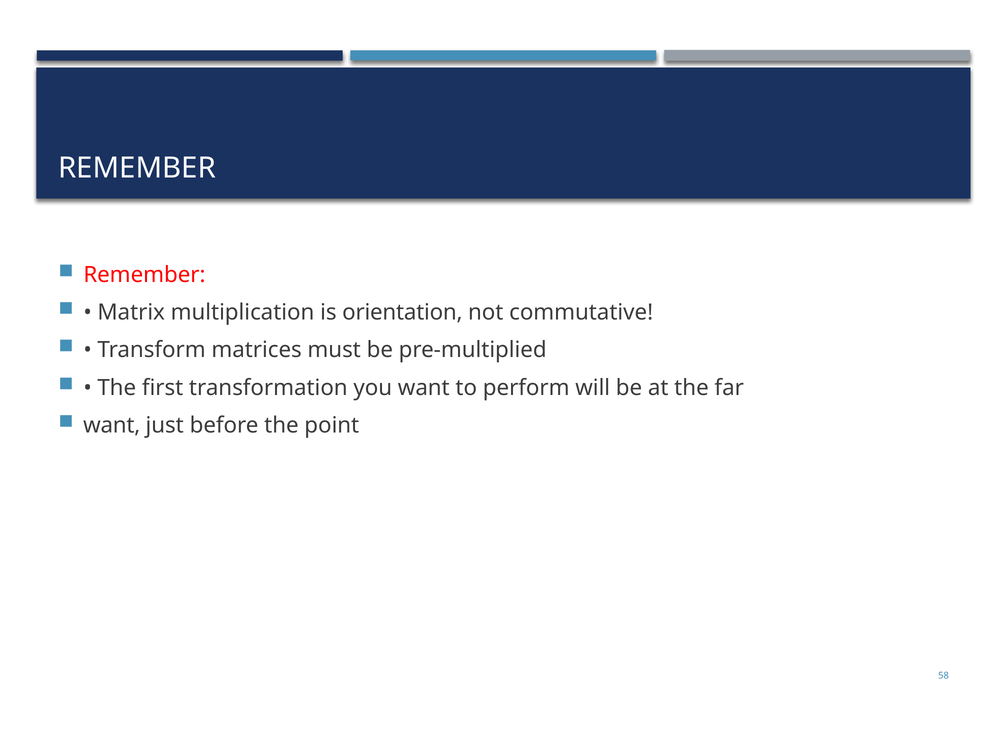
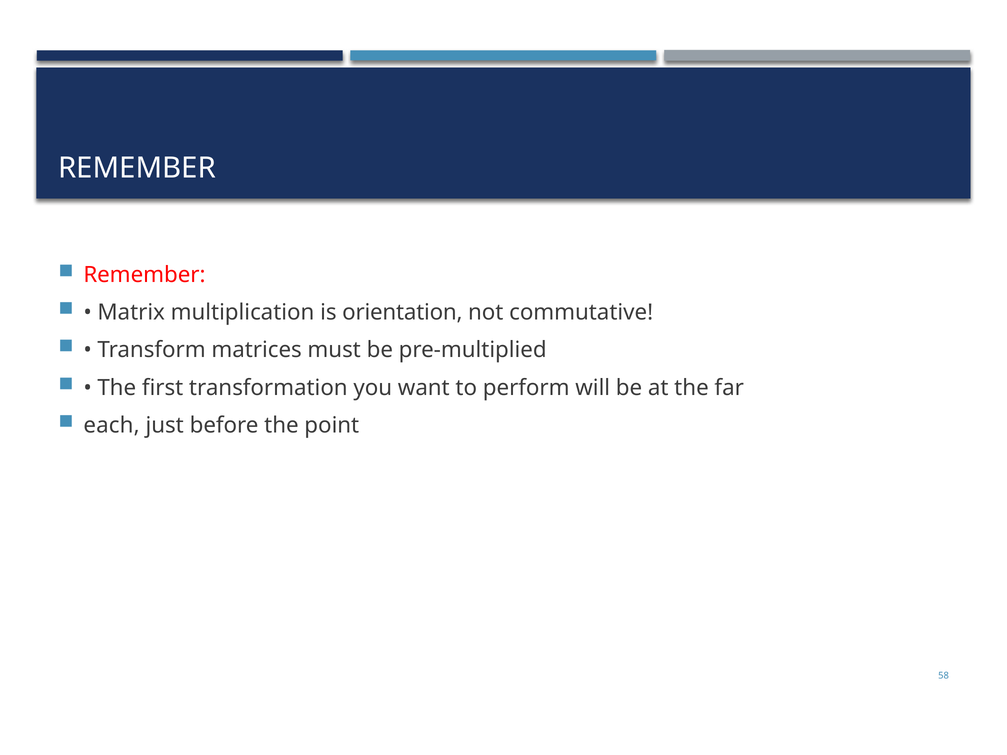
want at (112, 425): want -> each
